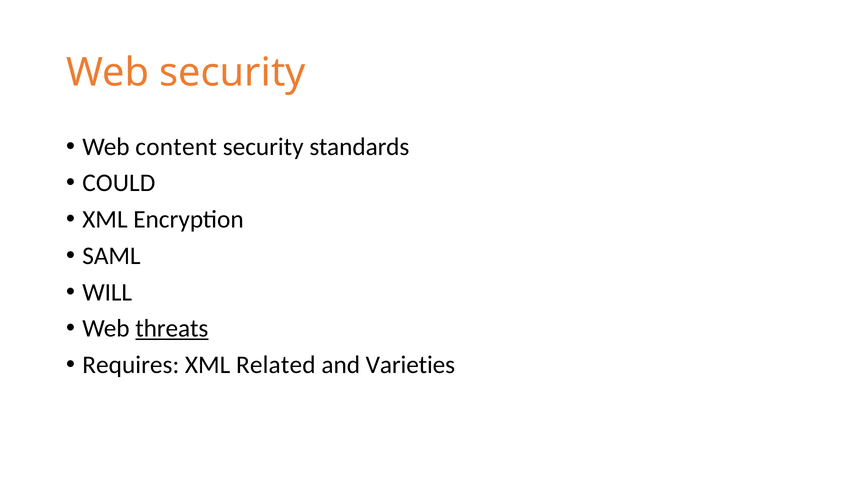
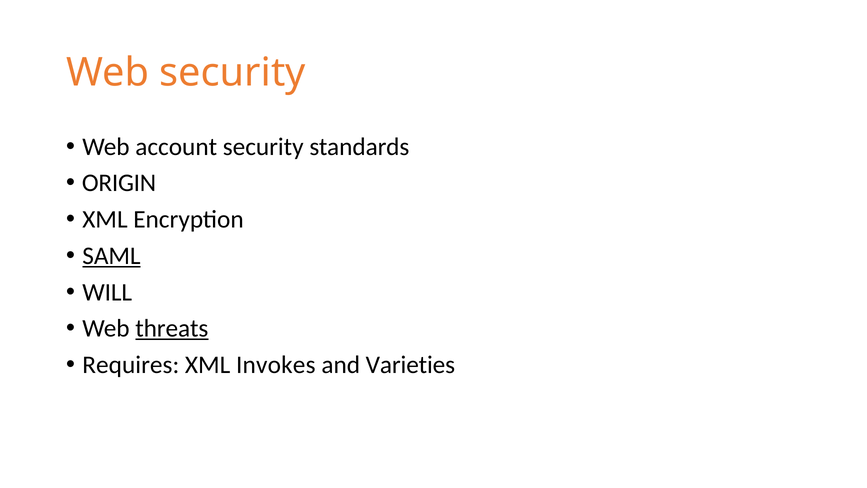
content: content -> account
COULD: COULD -> ORIGIN
SAML underline: none -> present
Related: Related -> Invokes
